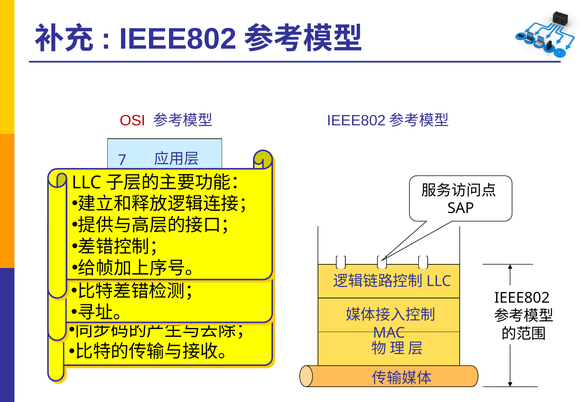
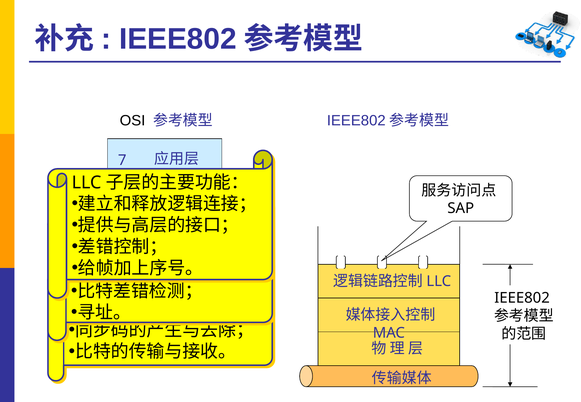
OSI colour: red -> black
